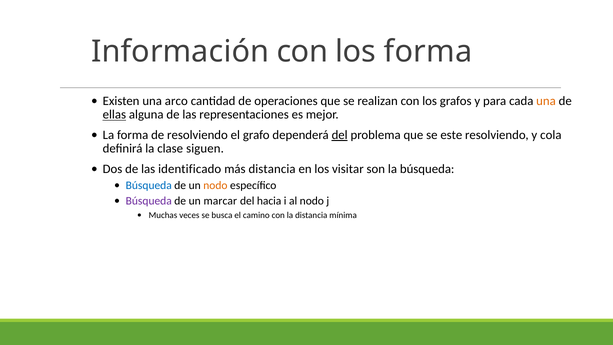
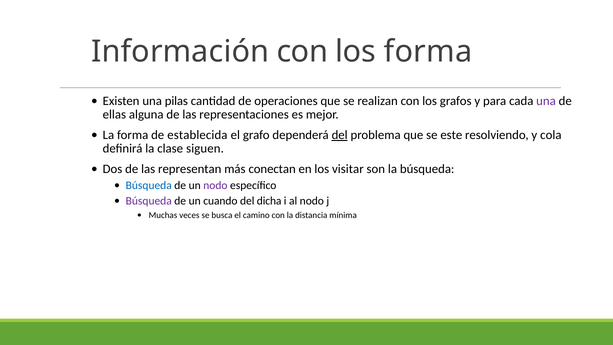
arco: arco -> pilas
una at (546, 101) colour: orange -> purple
ellas underline: present -> none
de resolviendo: resolviendo -> establecida
identificado: identificado -> representan
más distancia: distancia -> conectan
nodo at (215, 185) colour: orange -> purple
marcar: marcar -> cuando
hacia: hacia -> dicha
